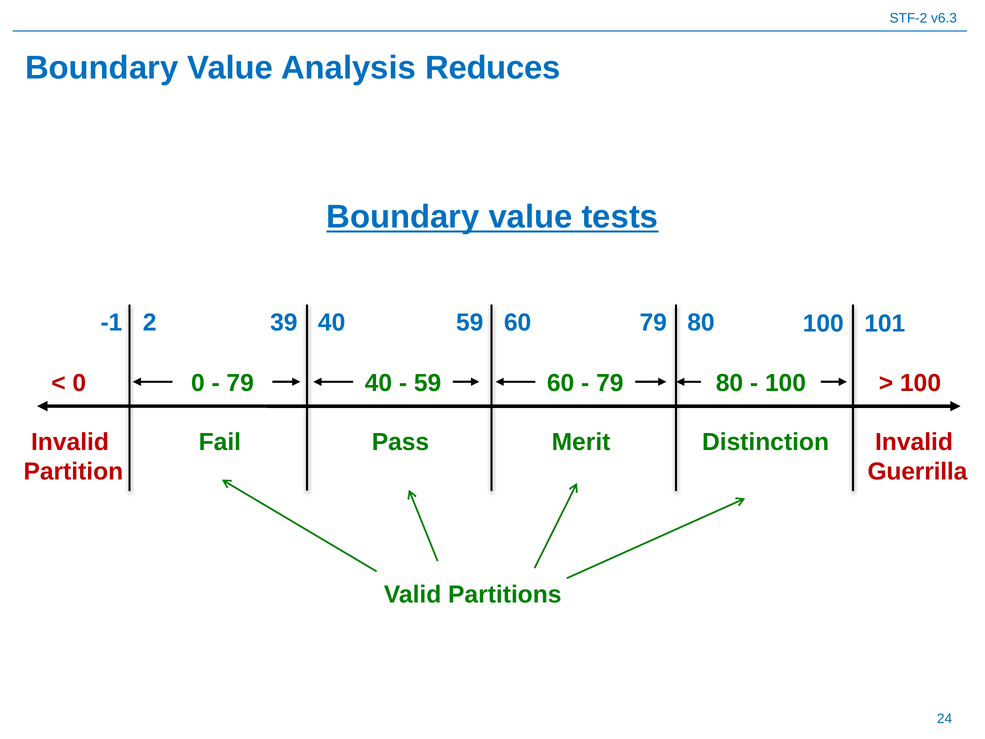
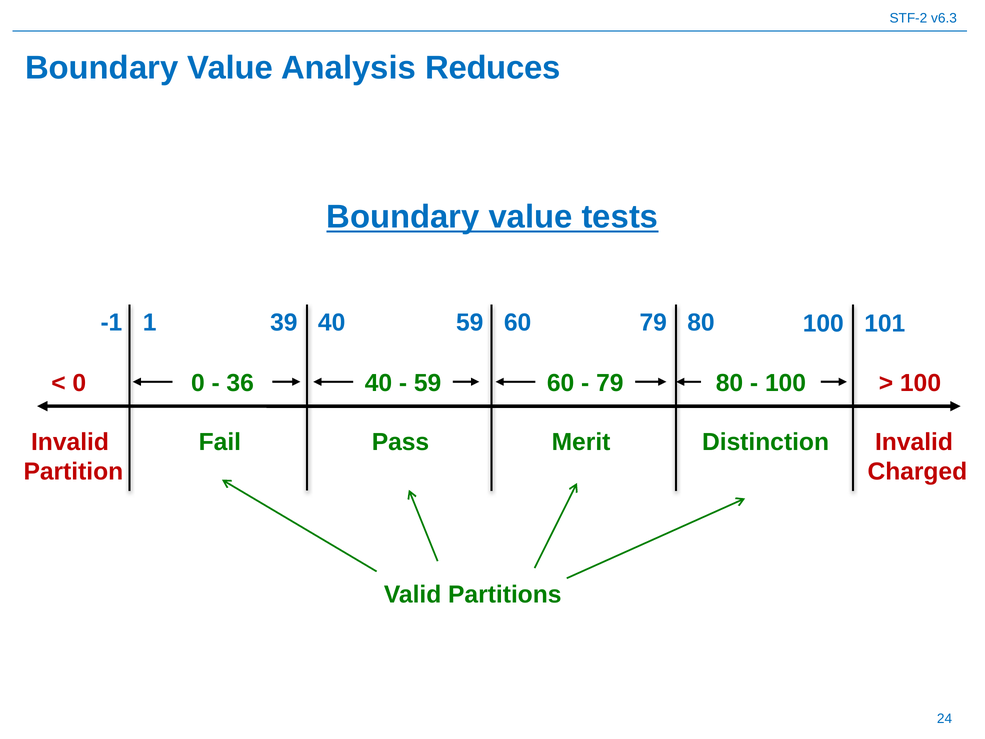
2: 2 -> 1
79 at (240, 383): 79 -> 36
Guerrilla: Guerrilla -> Charged
